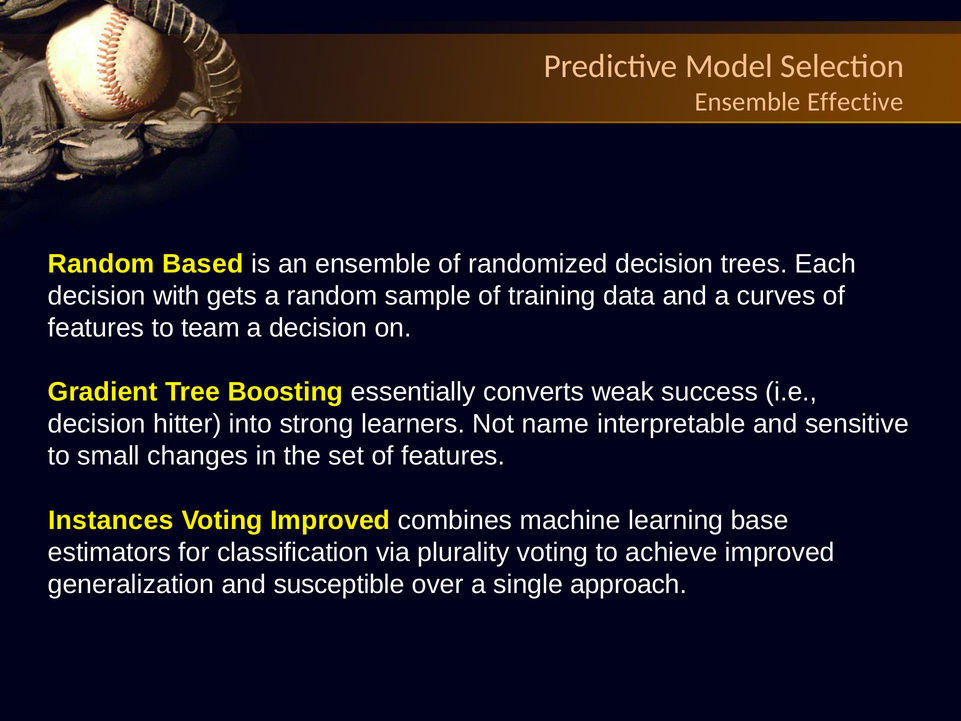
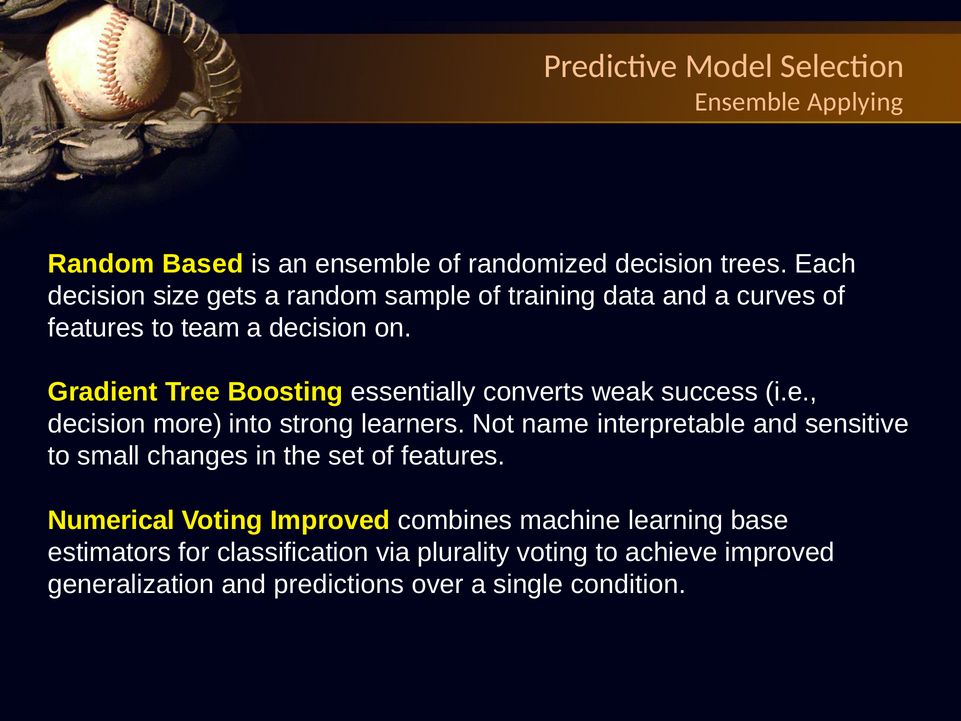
Effective: Effective -> Applying
with: with -> size
hitter: hitter -> more
Instances: Instances -> Numerical
susceptible: susceptible -> predictions
approach: approach -> condition
